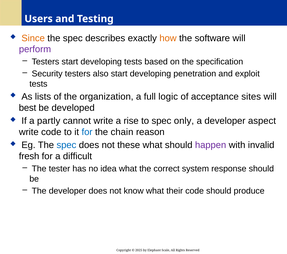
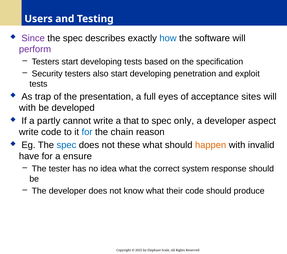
Since colour: orange -> purple
how colour: orange -> blue
lists: lists -> trap
organization: organization -> presentation
logic: logic -> eyes
best at (28, 108): best -> with
rise: rise -> that
happen colour: purple -> orange
fresh: fresh -> have
difficult: difficult -> ensure
